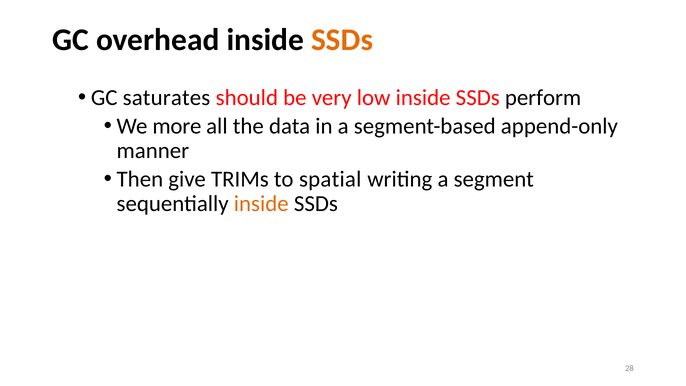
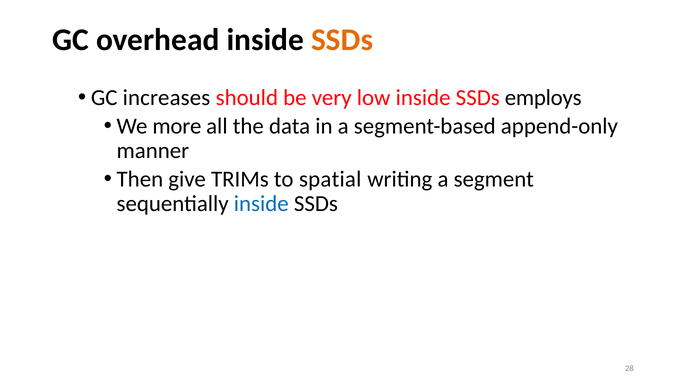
saturates: saturates -> increases
perform: perform -> employs
inside at (261, 204) colour: orange -> blue
